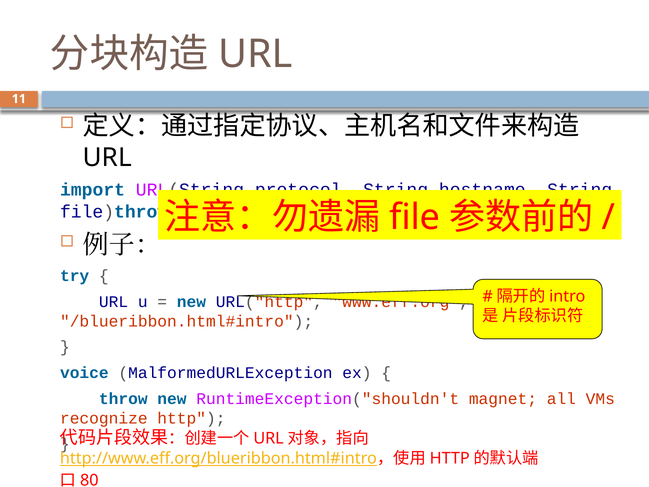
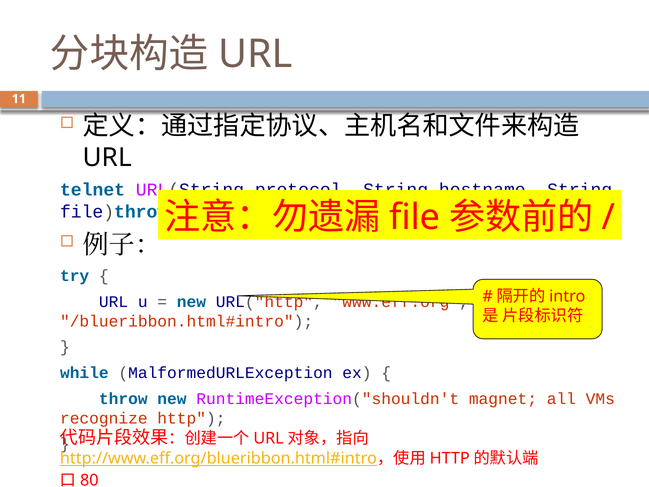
import: import -> telnet
voice: voice -> while
